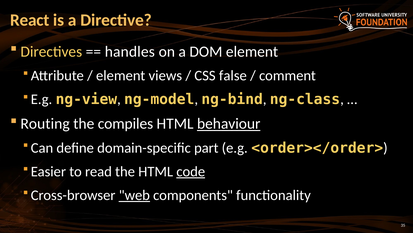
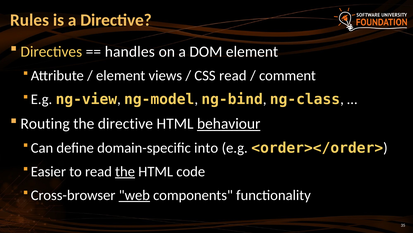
React: React -> Rules
CSS false: false -> read
the compiles: compiles -> directive
part: part -> into
the at (125, 171) underline: none -> present
code underline: present -> none
